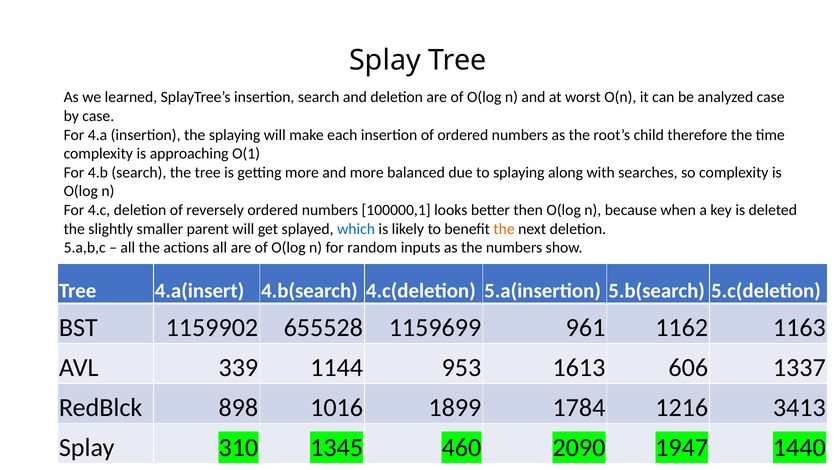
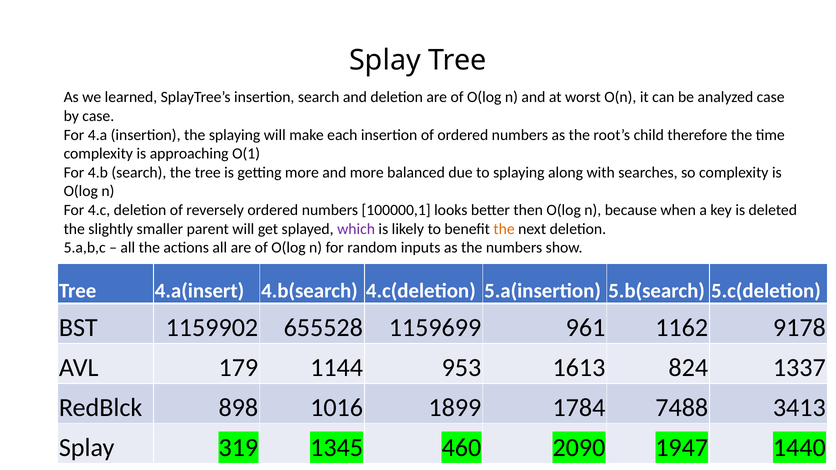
which colour: blue -> purple
1163: 1163 -> 9178
339: 339 -> 179
606: 606 -> 824
1216: 1216 -> 7488
310: 310 -> 319
